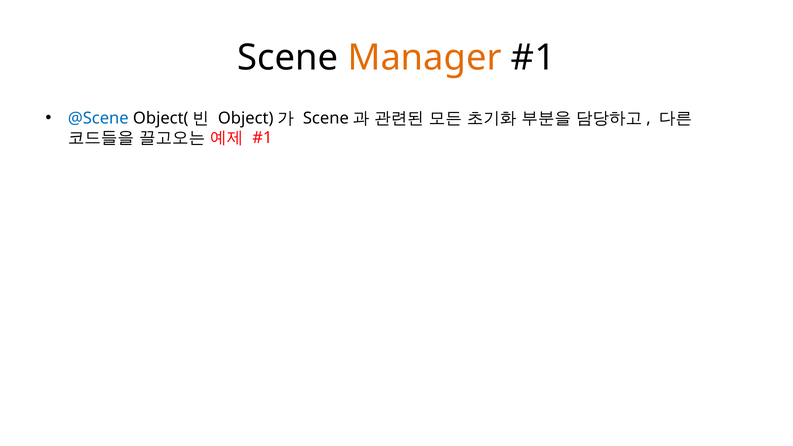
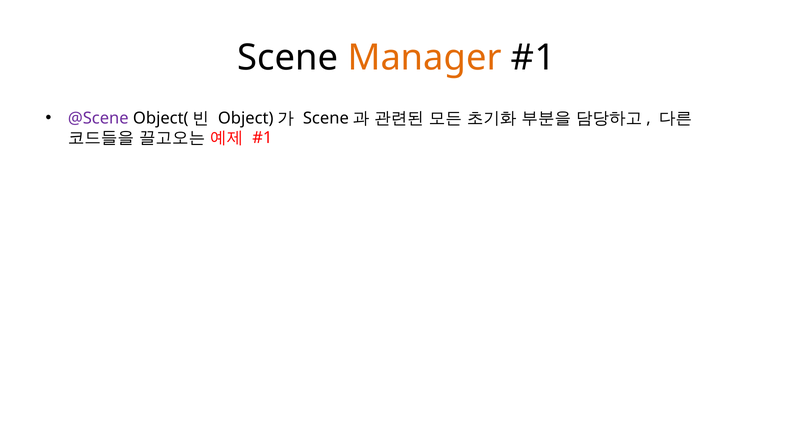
@Scene colour: blue -> purple
